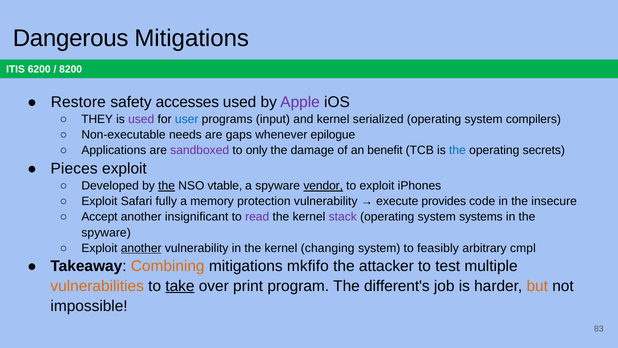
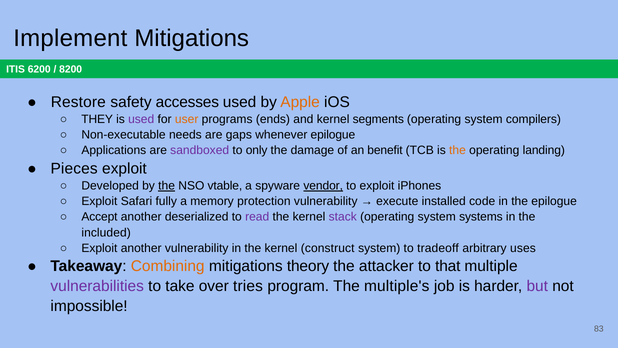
Dangerous: Dangerous -> Implement
Apple colour: purple -> orange
user colour: blue -> orange
input: input -> ends
serialized: serialized -> segments
the at (457, 150) colour: blue -> orange
secrets: secrets -> landing
provides: provides -> installed
the insecure: insecure -> epilogue
insignificant: insignificant -> deserialized
spyware at (106, 232): spyware -> included
another at (141, 248) underline: present -> none
changing: changing -> construct
feasibly: feasibly -> tradeoff
cmpl: cmpl -> uses
mkfifo: mkfifo -> theory
test: test -> that
vulnerabilities colour: orange -> purple
take underline: present -> none
print: print -> tries
different's: different's -> multiple's
but colour: orange -> purple
